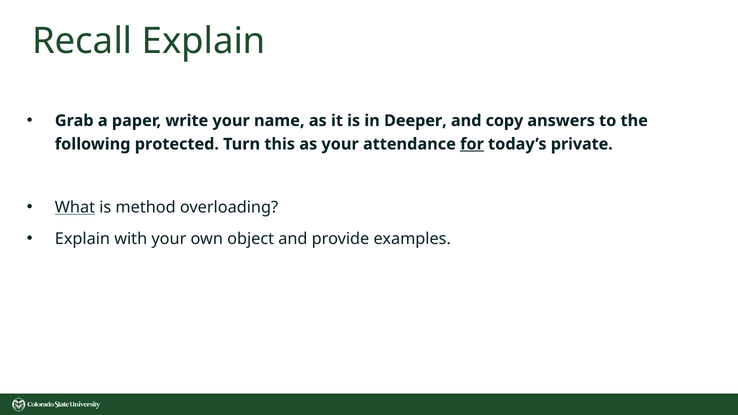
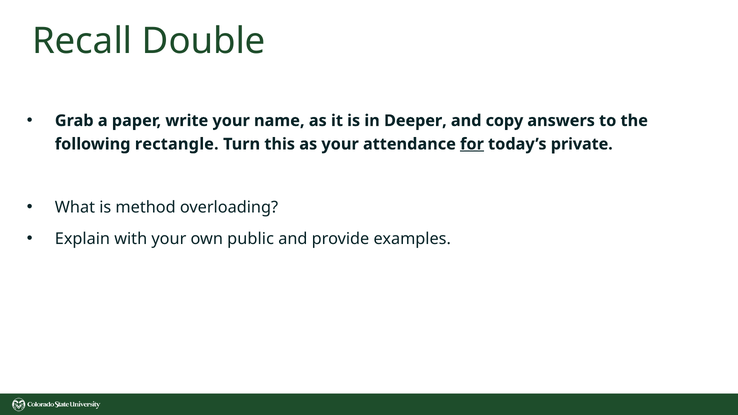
Recall Explain: Explain -> Double
protected: protected -> rectangle
What underline: present -> none
object: object -> public
